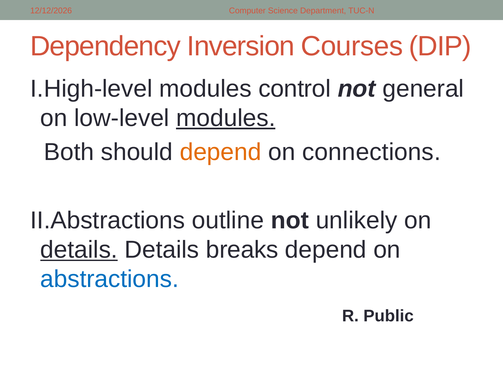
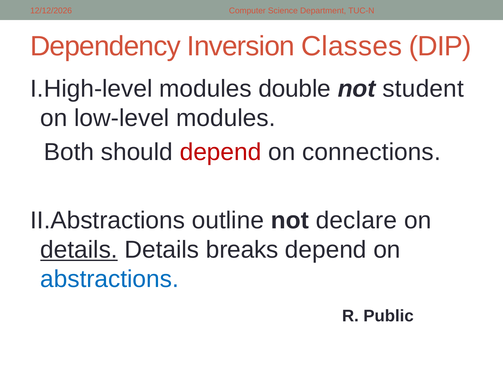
Courses: Courses -> Classes
control: control -> double
general: general -> student
modules at (226, 118) underline: present -> none
depend at (221, 152) colour: orange -> red
unlikely: unlikely -> declare
